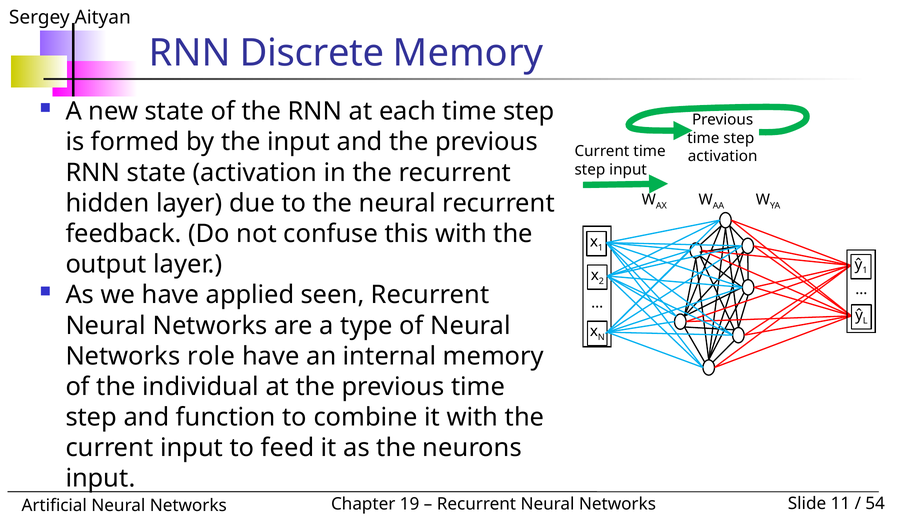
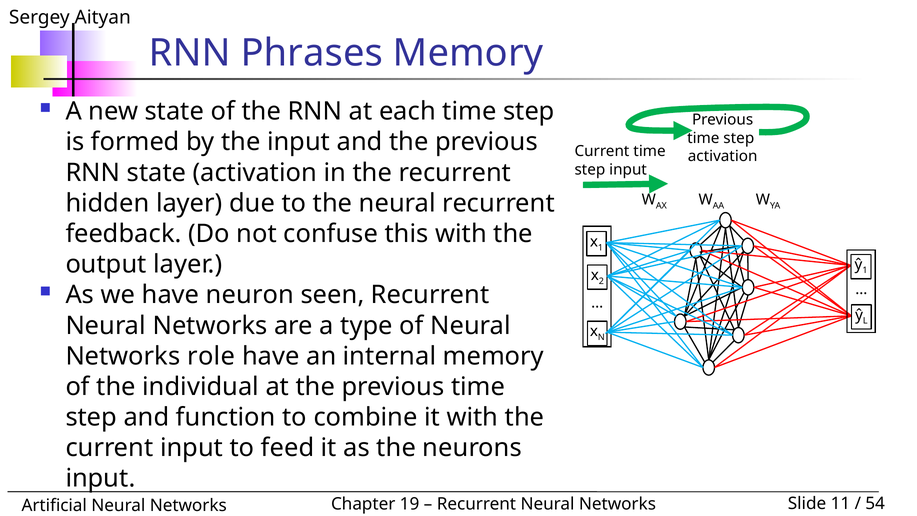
Discrete: Discrete -> Phrases
applied: applied -> neuron
